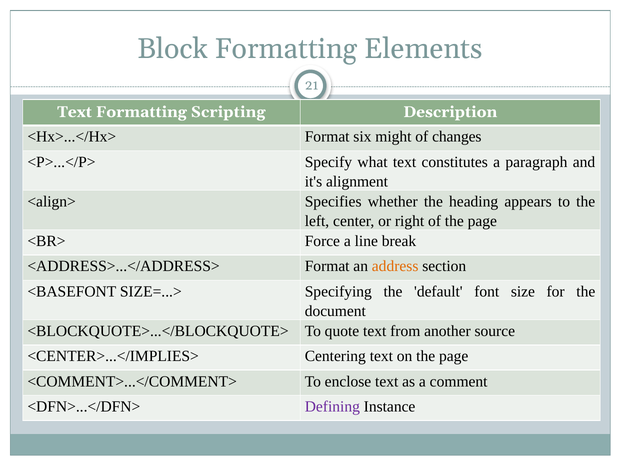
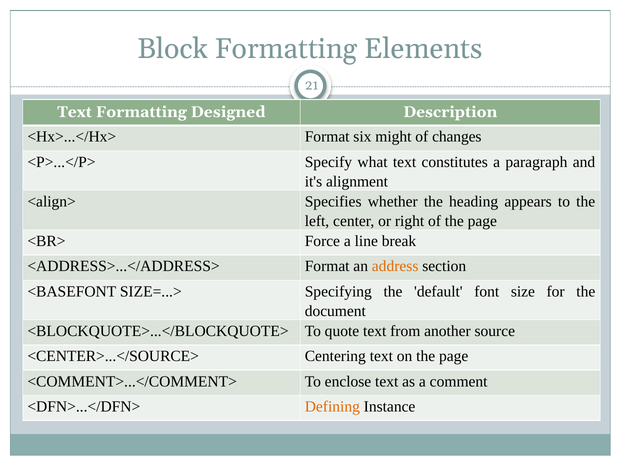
Scripting: Scripting -> Designed
<CENTER>...</IMPLIES>: <CENTER>...</IMPLIES> -> <CENTER>...</SOURCE>
Defining colour: purple -> orange
